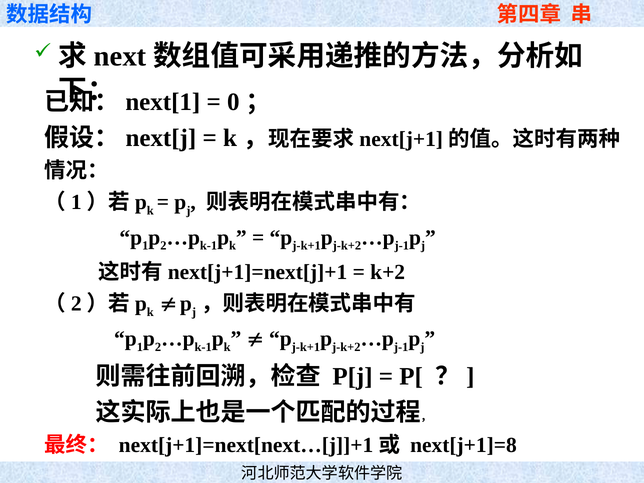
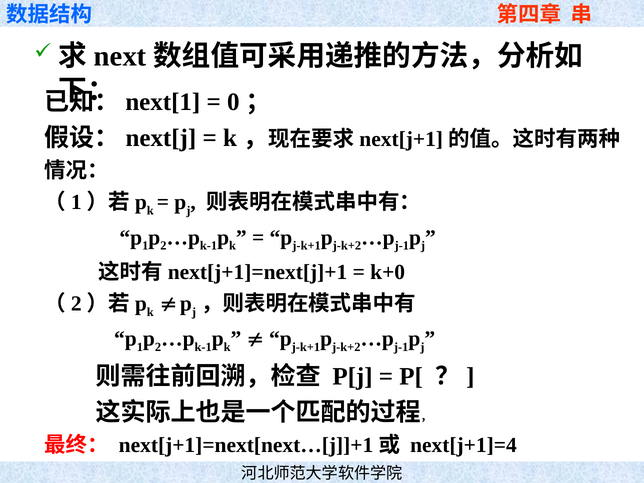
k+2: k+2 -> k+0
next[j+1]=8: next[j+1]=8 -> next[j+1]=4
